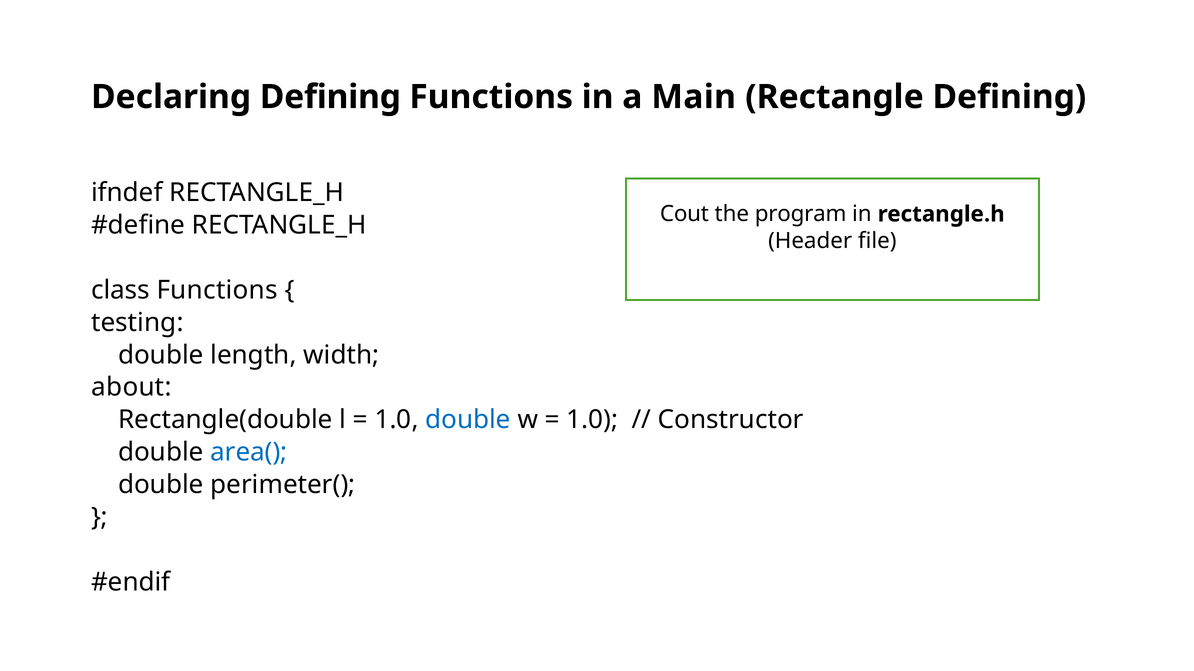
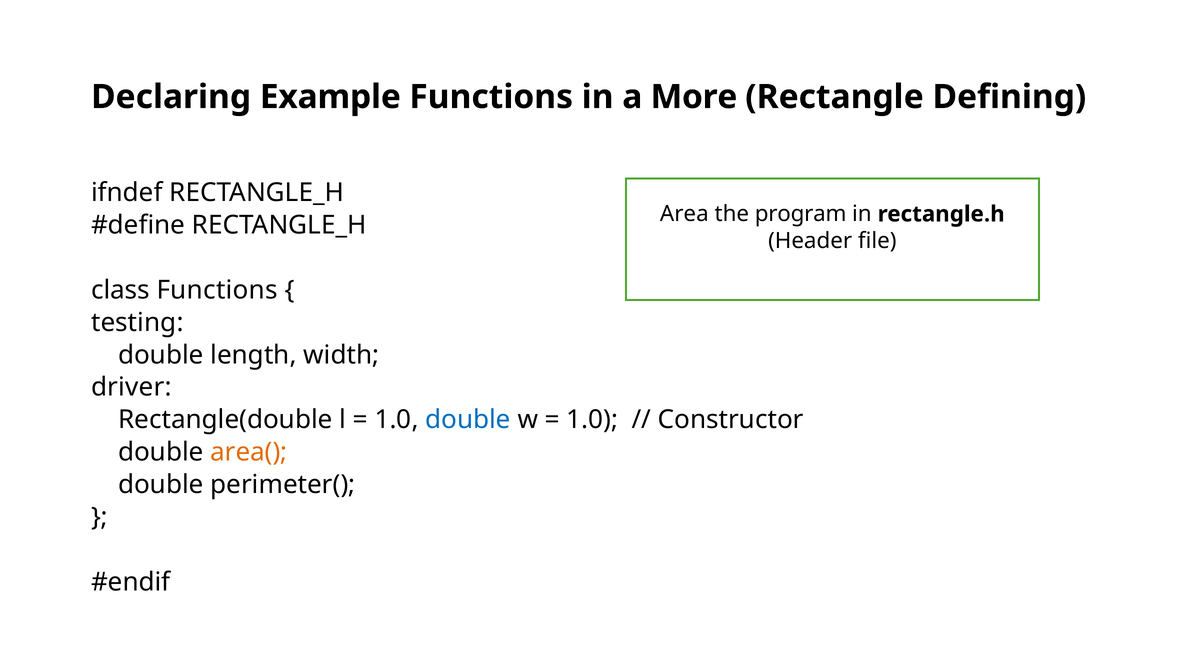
Declaring Defining: Defining -> Example
Main: Main -> More
Cout: Cout -> Area
about: about -> driver
area( colour: blue -> orange
